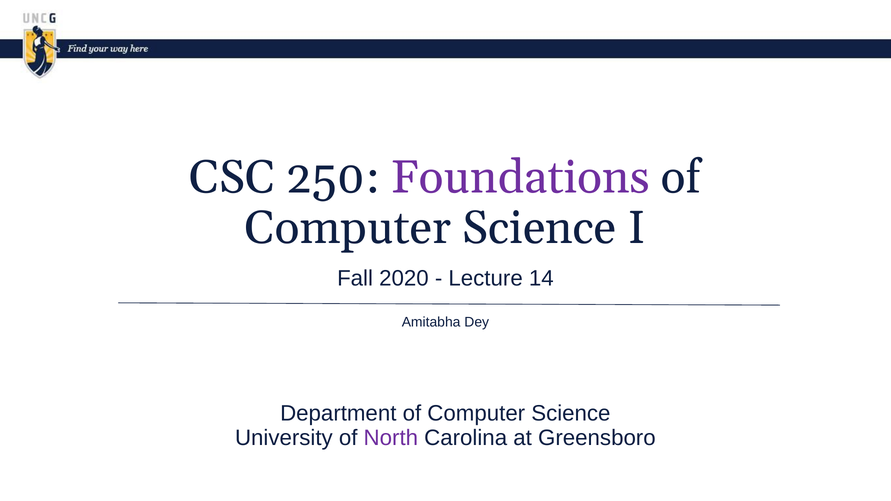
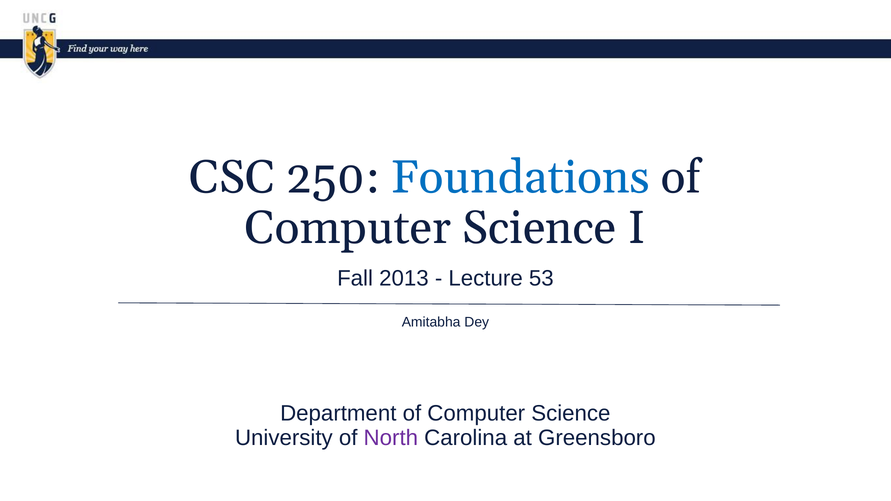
Foundations colour: purple -> blue
2020: 2020 -> 2013
14: 14 -> 53
